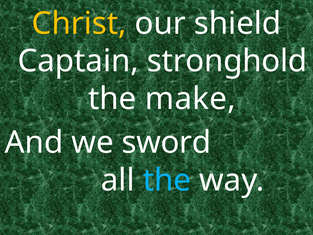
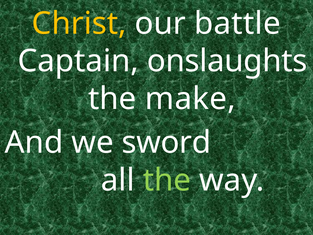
shield: shield -> battle
stronghold: stronghold -> onslaughts
the at (167, 180) colour: light blue -> light green
